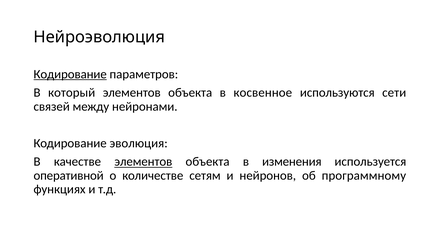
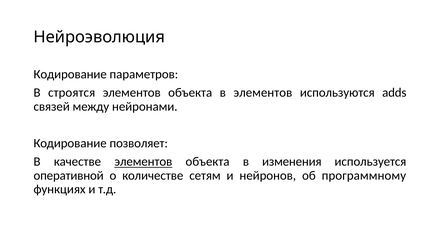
Кодирование at (70, 74) underline: present -> none
который: который -> строятся
в косвенное: косвенное -> элементов
сети: сети -> adds
эволюция: эволюция -> позволяет
